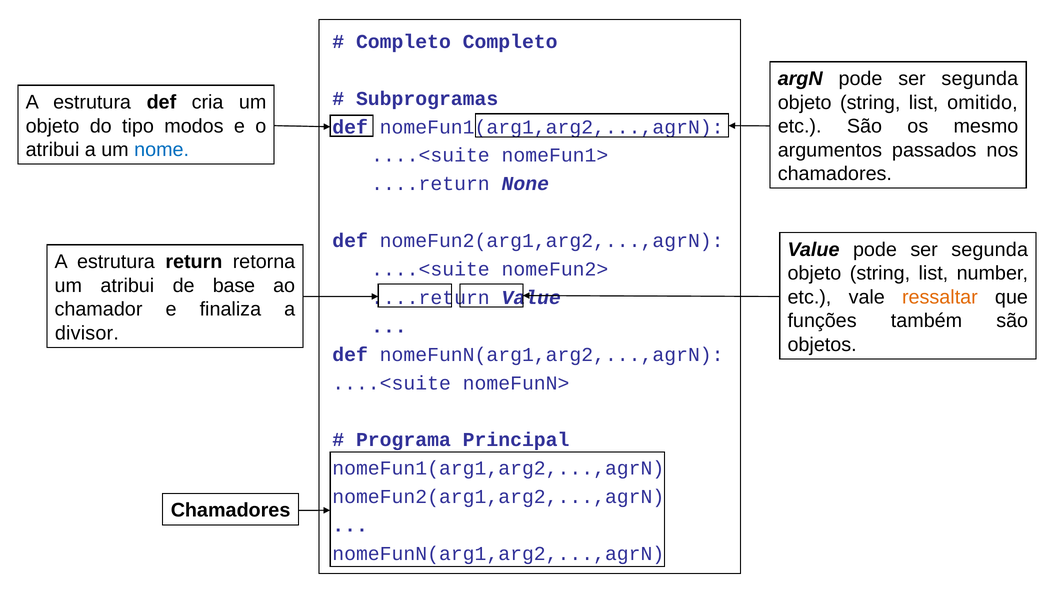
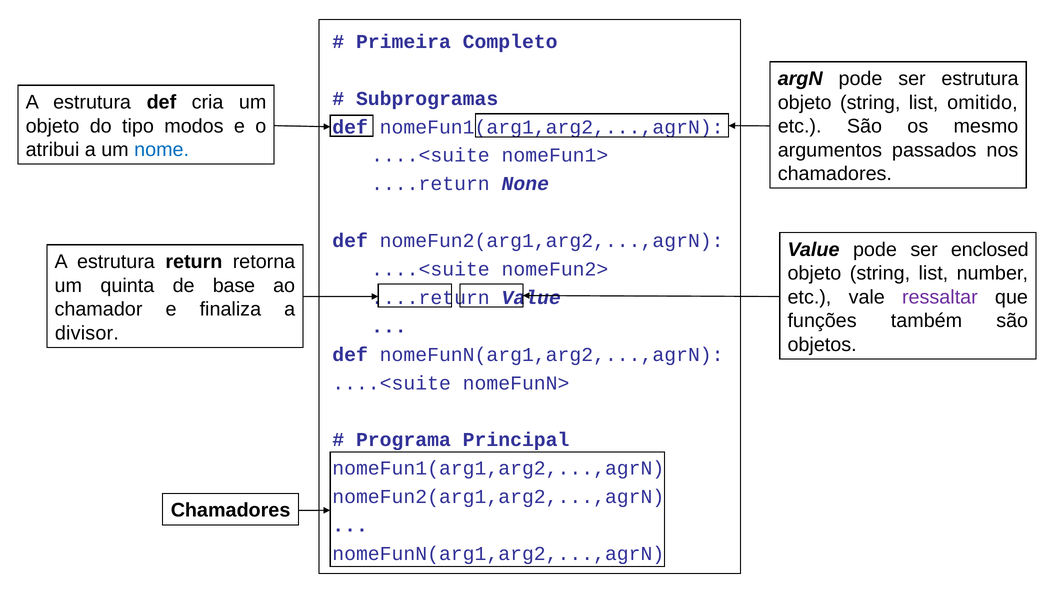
Completo at (403, 42): Completo -> Primeira
argN pode ser segunda: segunda -> estrutura
Value pode ser segunda: segunda -> enclosed
um atribui: atribui -> quinta
ressaltar colour: orange -> purple
